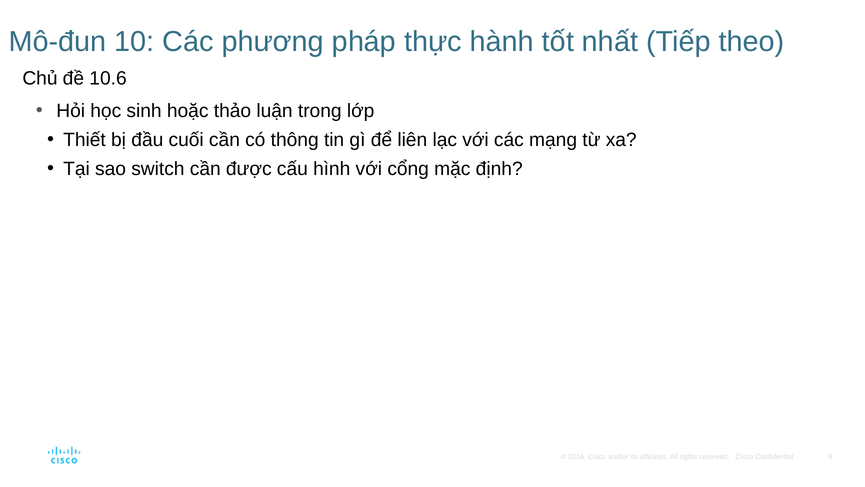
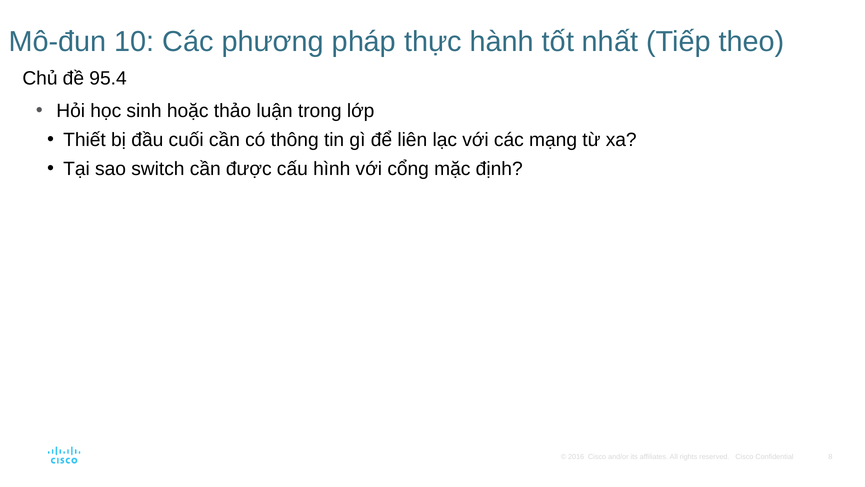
10.6: 10.6 -> 95.4
